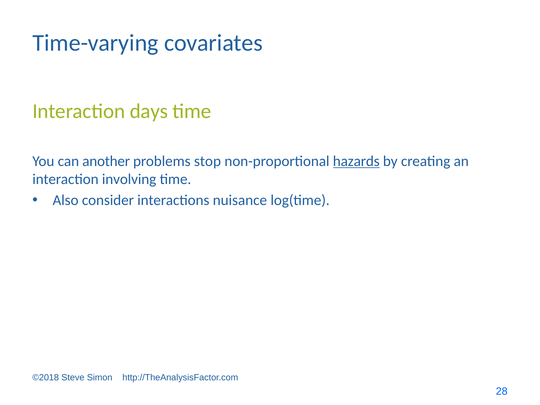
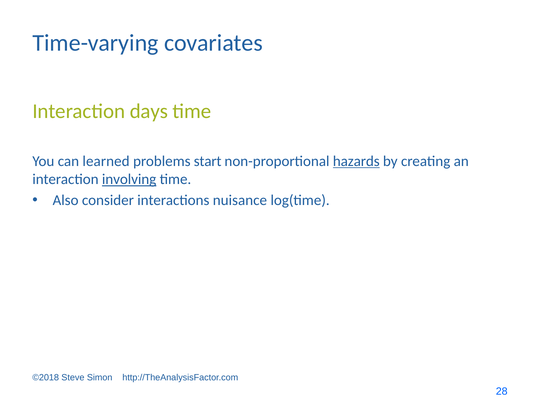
another: another -> learned
stop: stop -> start
involving underline: none -> present
